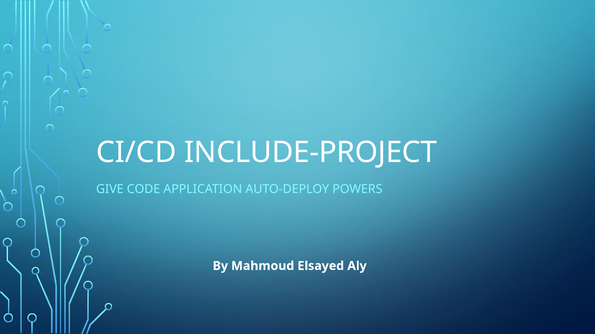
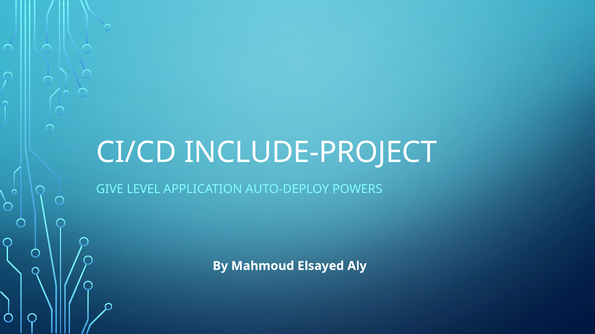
CODE: CODE -> LEVEL
